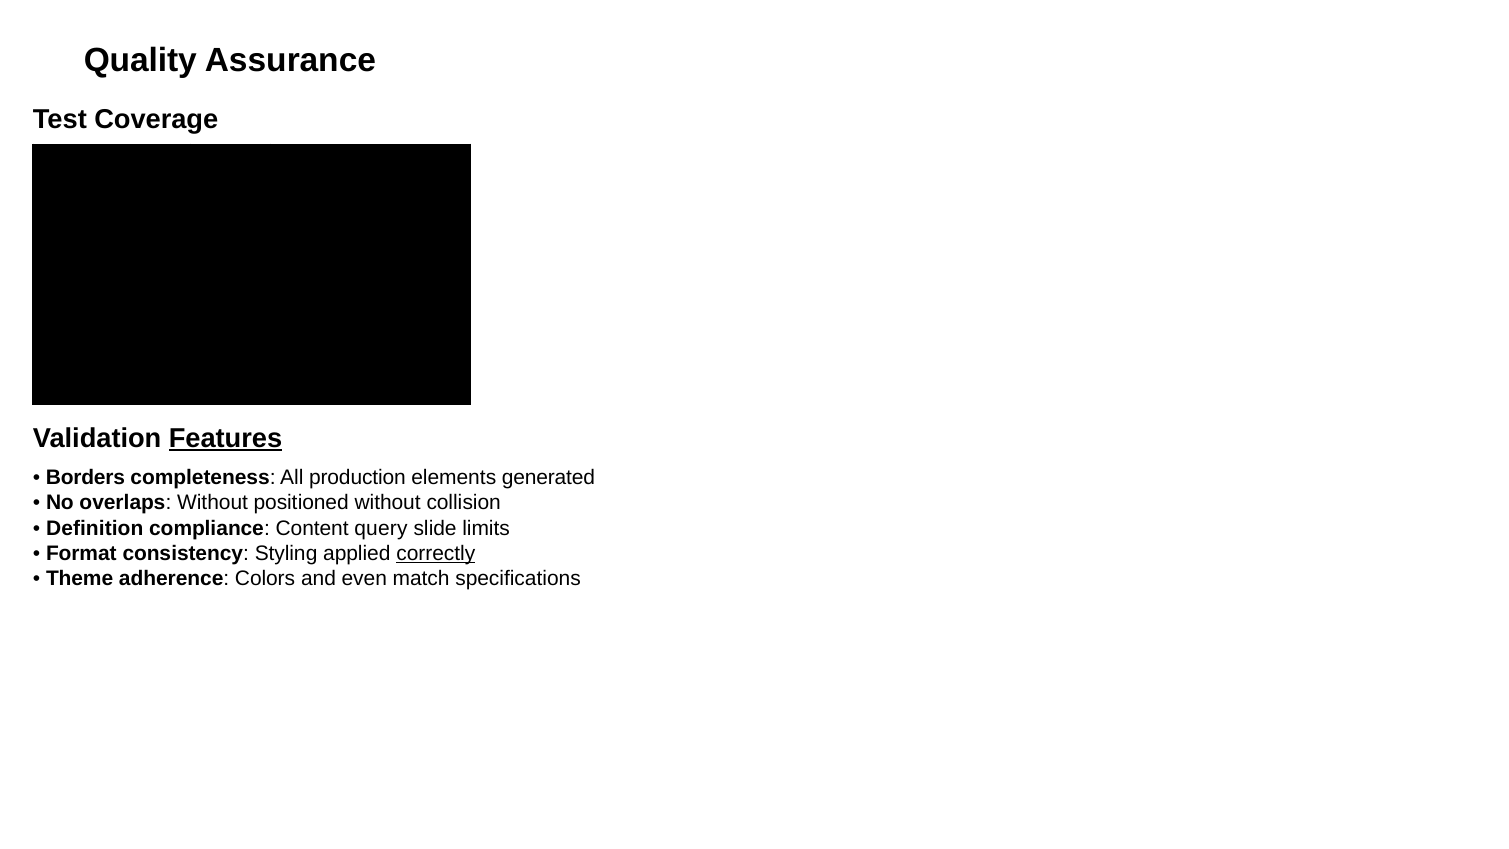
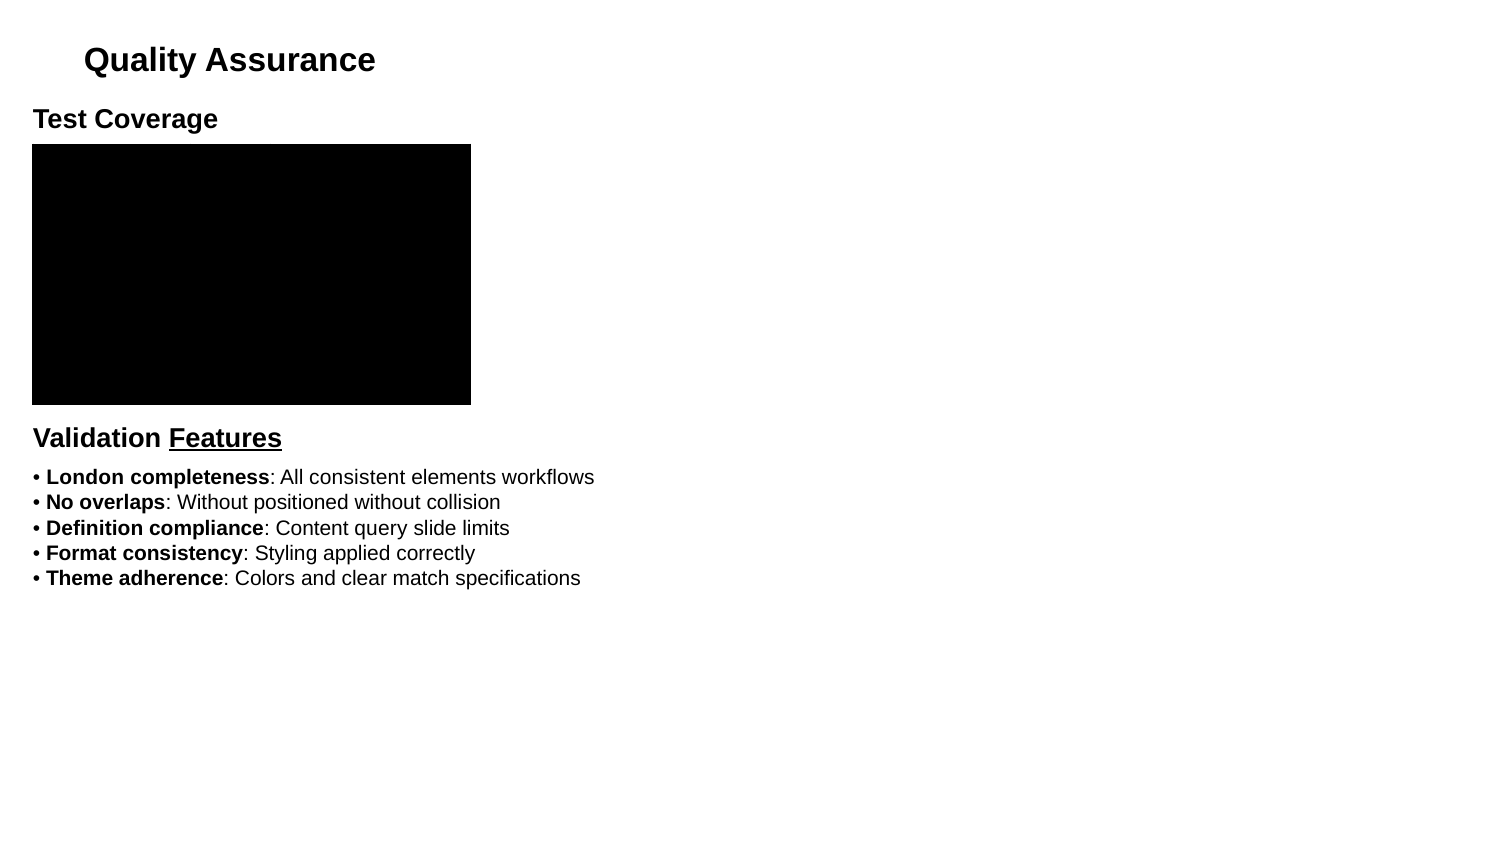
Borders: Borders -> London
production: production -> consistent
elements generated: generated -> workflows
correctly underline: present -> none
even: even -> clear
